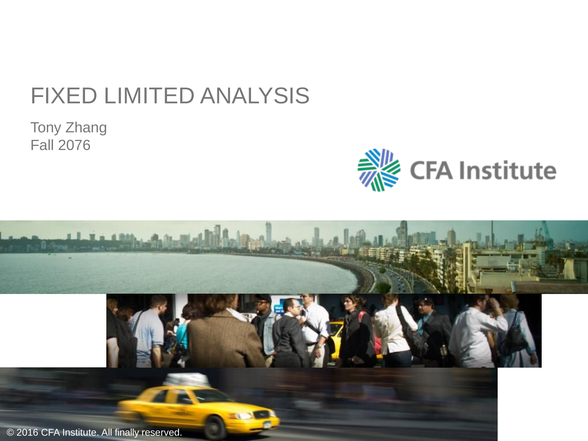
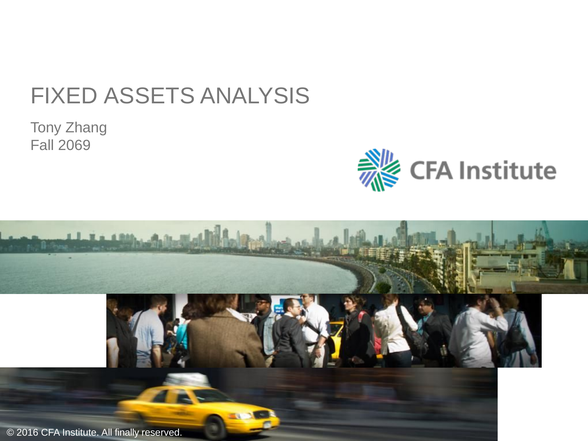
LIMITED: LIMITED -> ASSETS
2076: 2076 -> 2069
